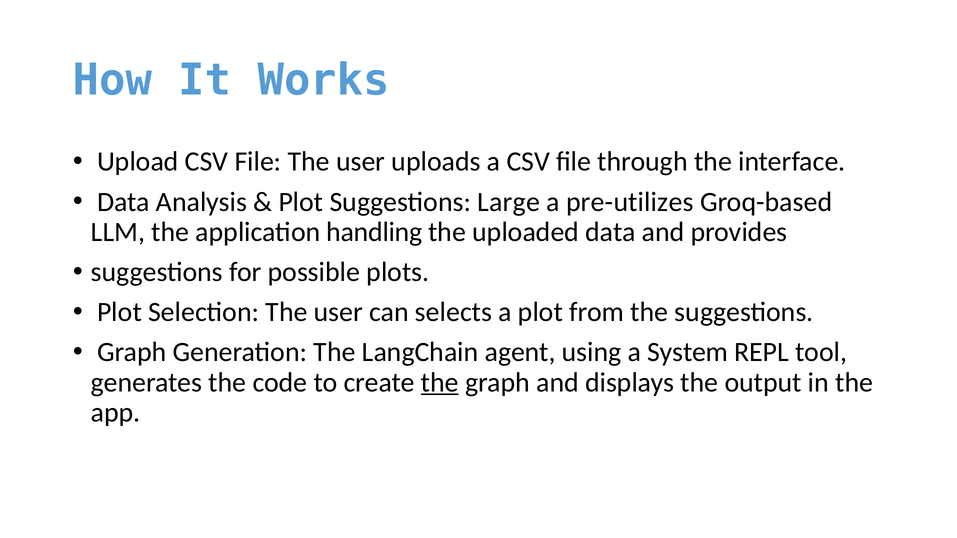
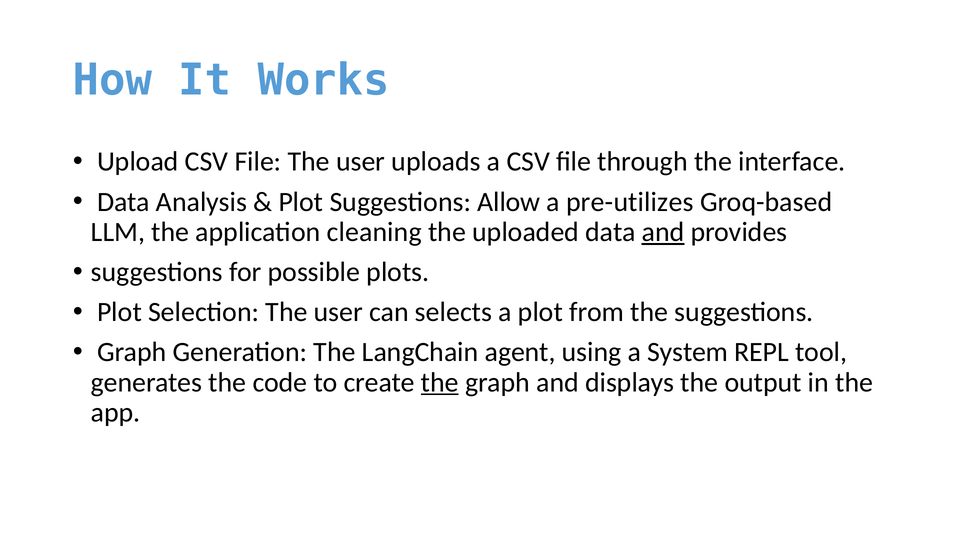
Large: Large -> Allow
handling: handling -> cleaning
and at (663, 232) underline: none -> present
